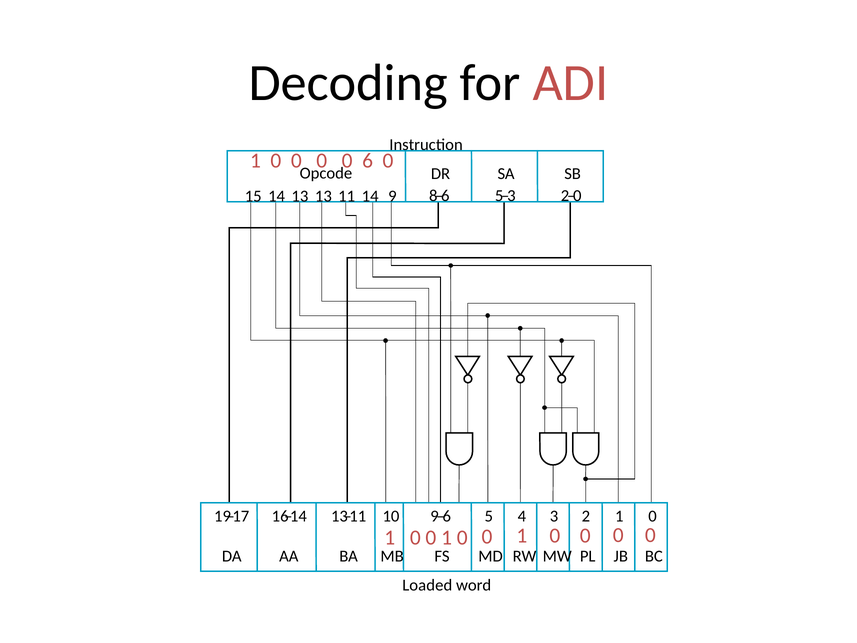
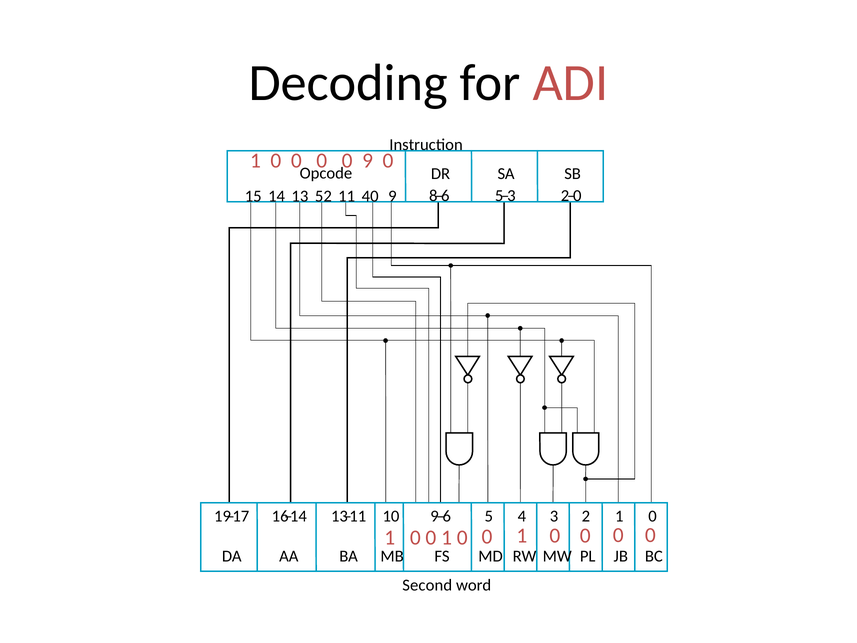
0 6: 6 -> 9
13 13: 13 -> 52
11 14: 14 -> 40
Loaded: Loaded -> Second
